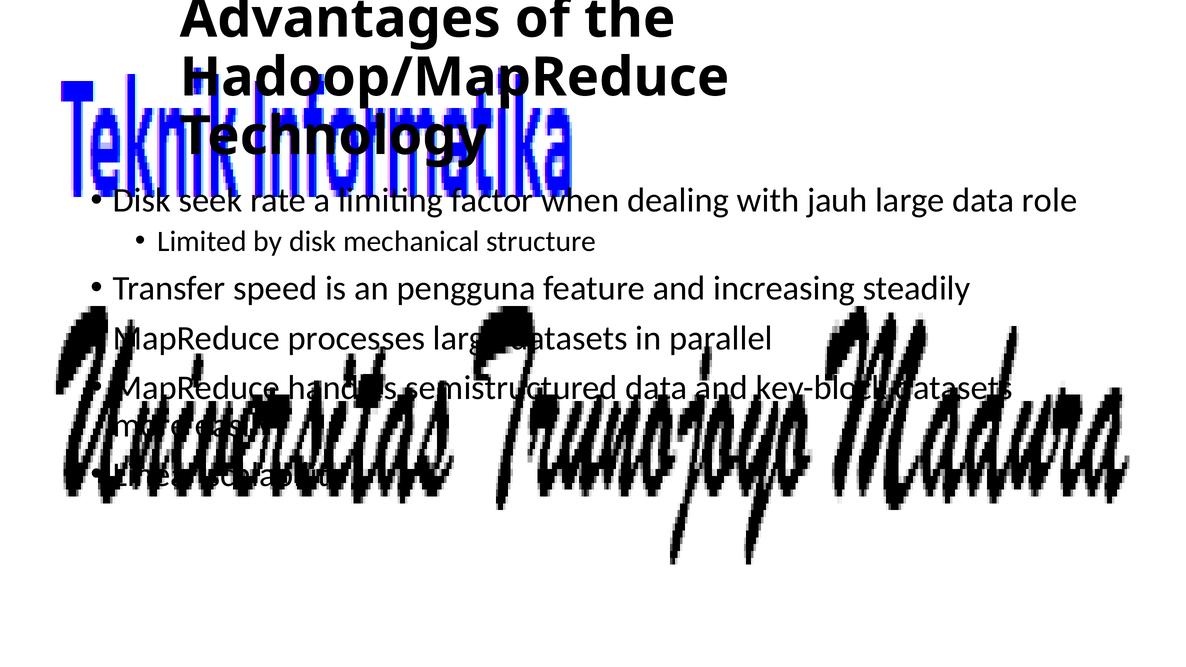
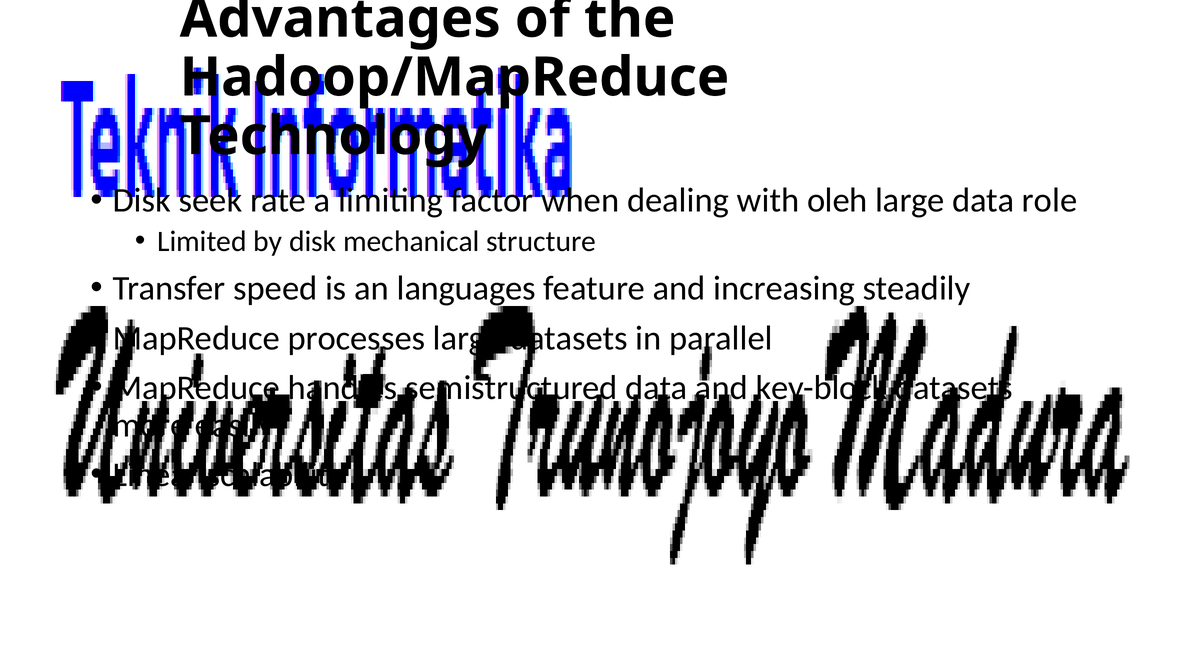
jauh: jauh -> oleh
pengguna: pengguna -> languages
